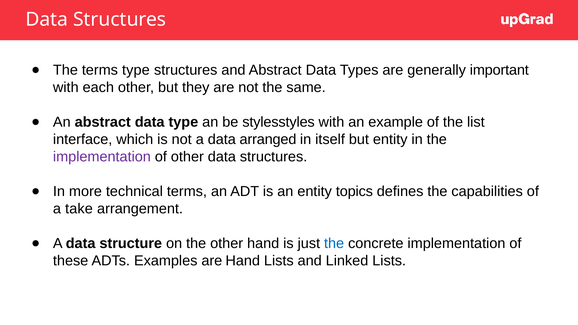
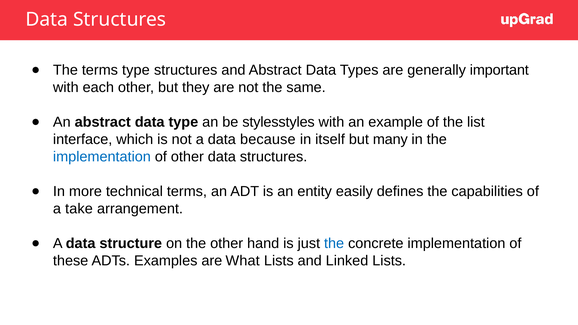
arranged: arranged -> because
but entity: entity -> many
implementation at (102, 157) colour: purple -> blue
topics: topics -> easily
are Hand: Hand -> What
